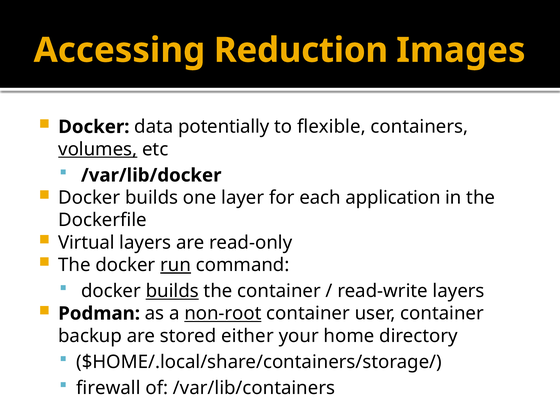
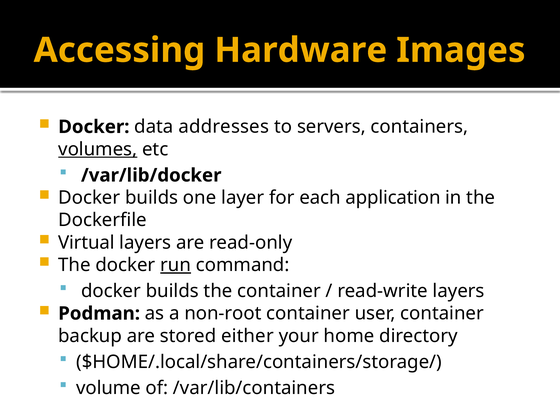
Reduction: Reduction -> Hardware
potentially: potentially -> addresses
flexible: flexible -> servers
builds at (172, 291) underline: present -> none
non-root underline: present -> none
firewall: firewall -> volume
